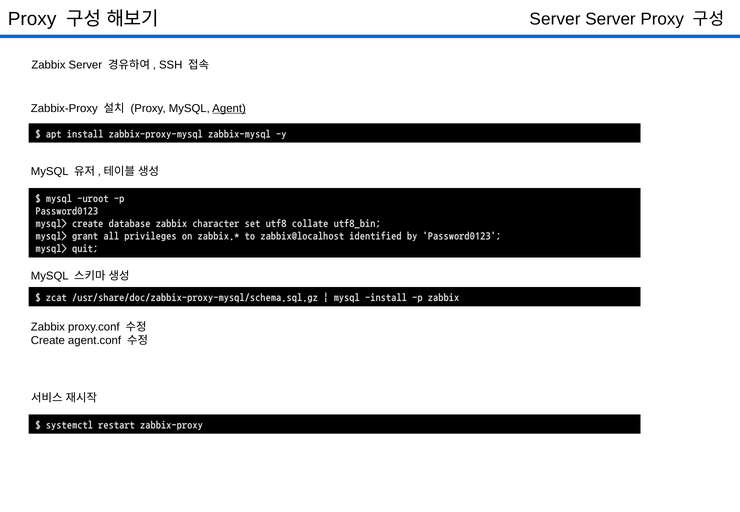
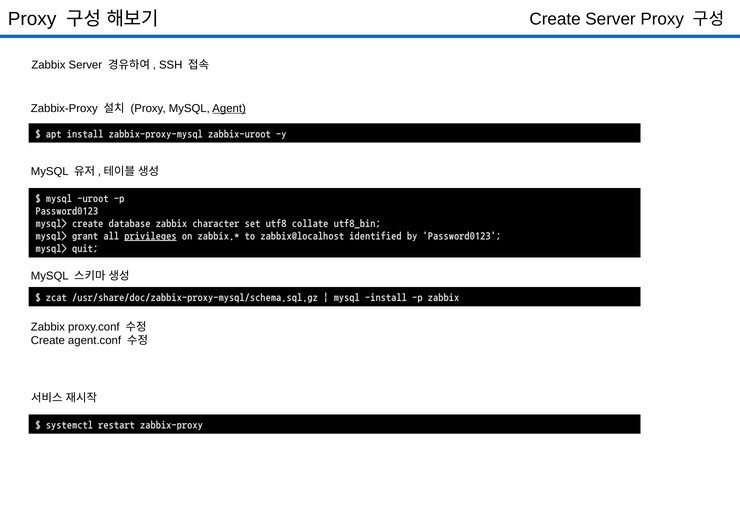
Server at (555, 19): Server -> Create
zabbix-mysql: zabbix-mysql -> zabbix-uroot
privileges underline: none -> present
